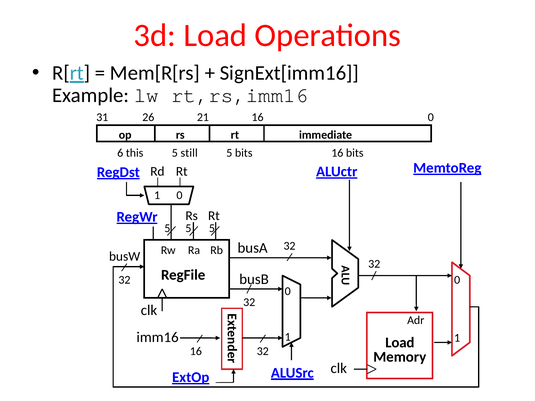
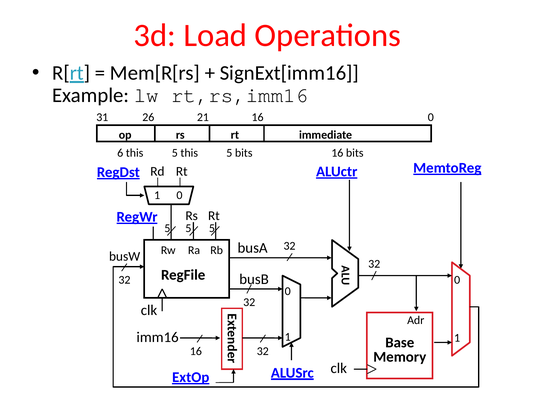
5 still: still -> this
Load at (400, 343): Load -> Base
